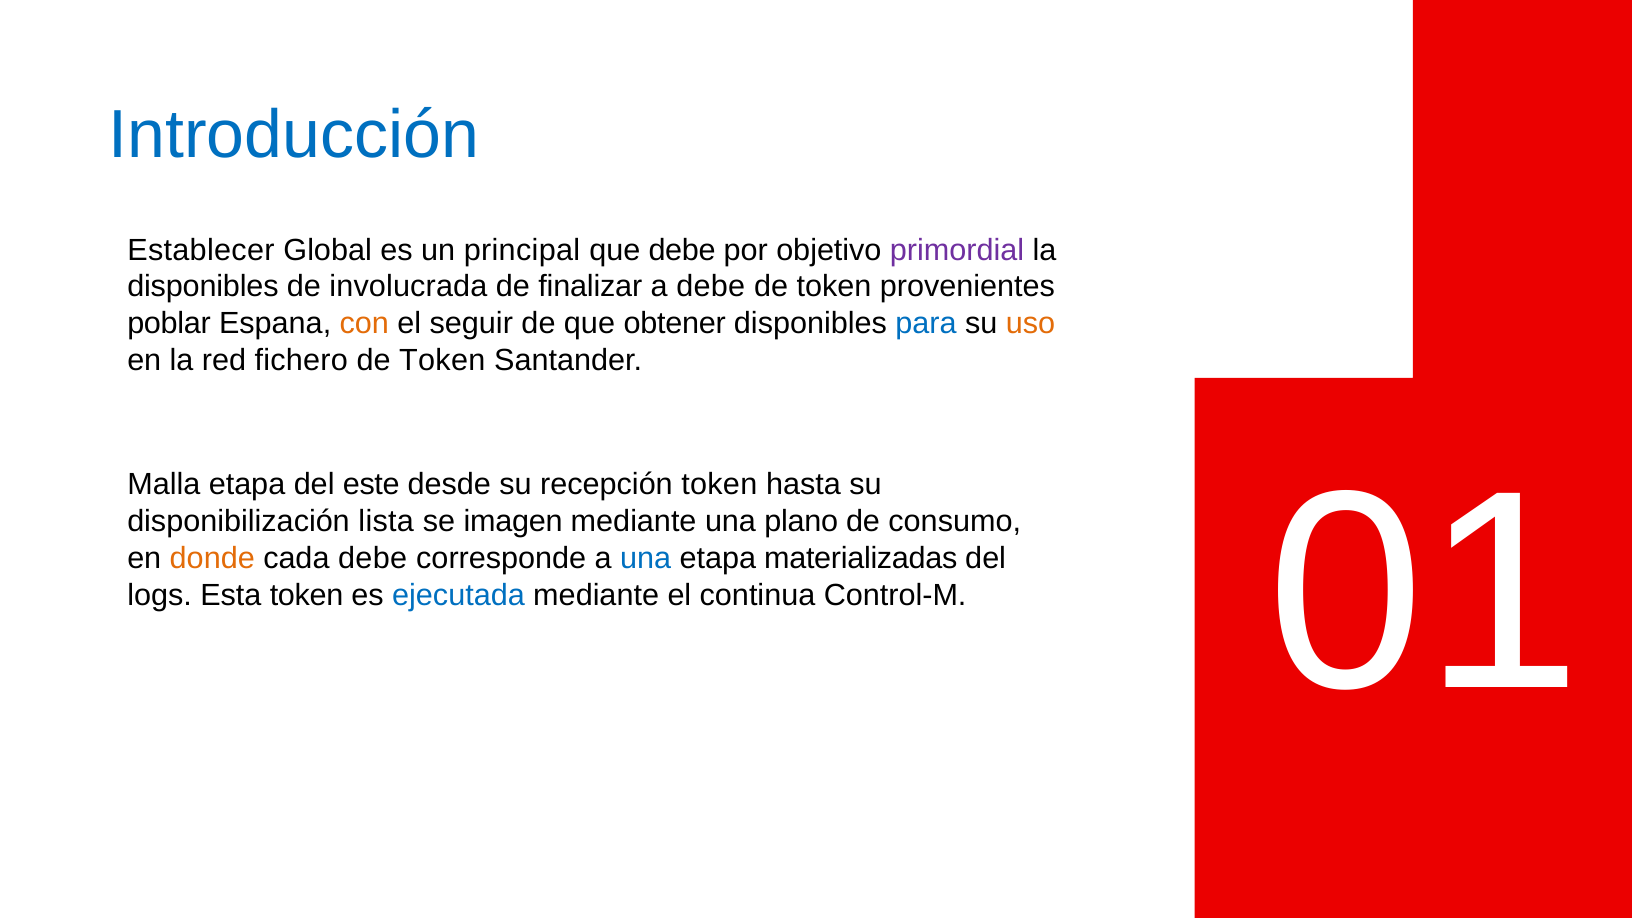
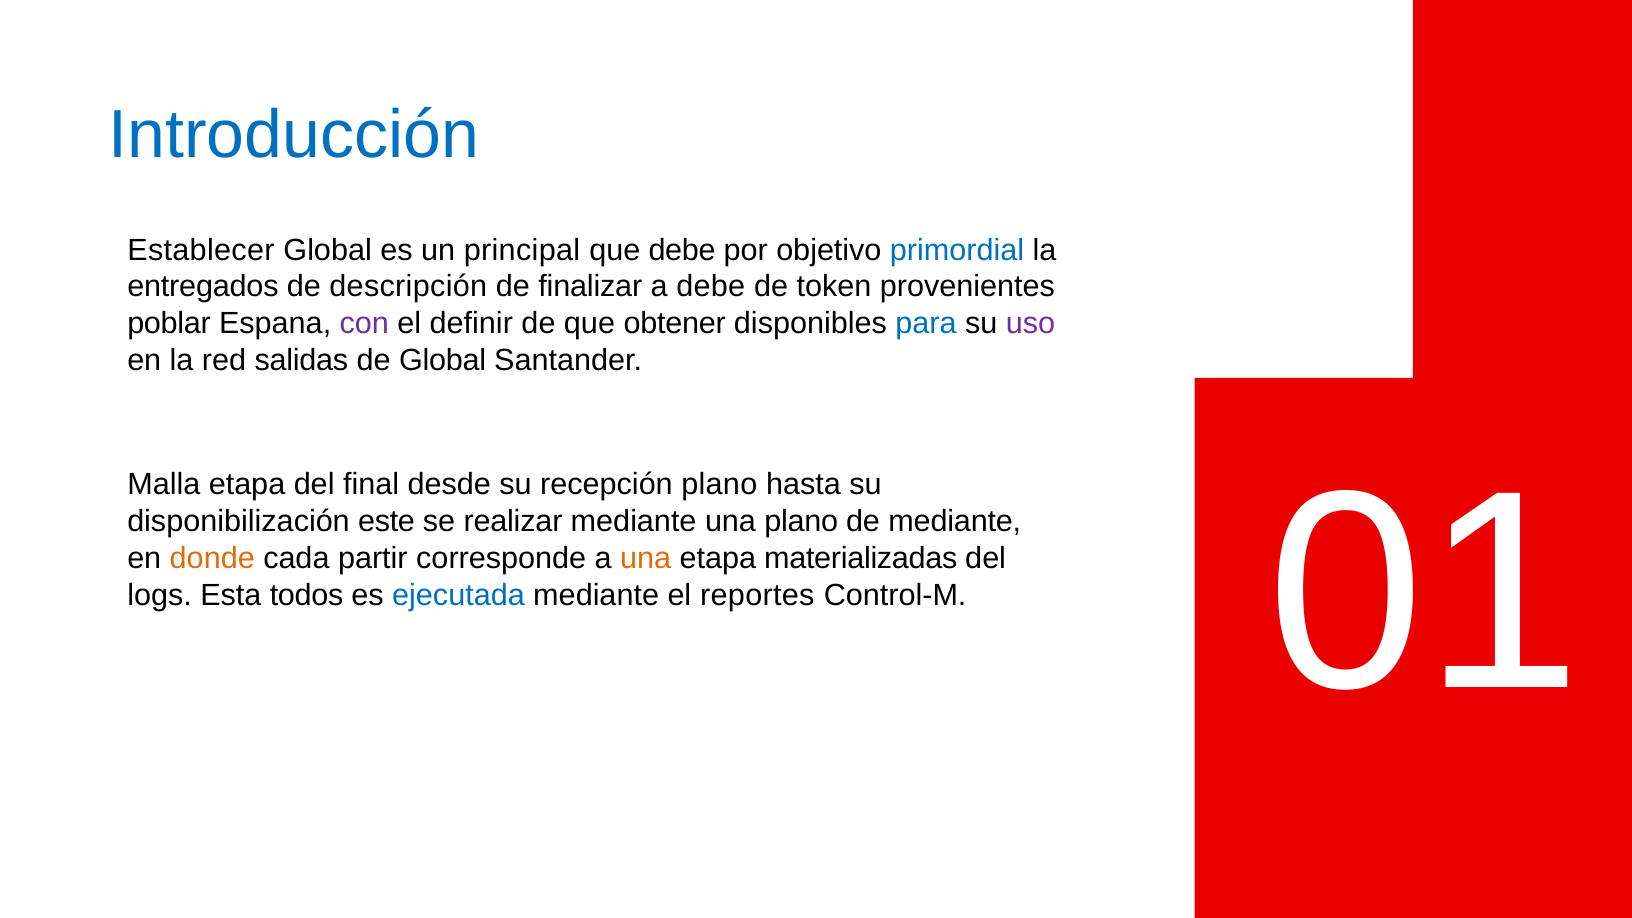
primordial colour: purple -> blue
disponibles at (203, 287): disponibles -> entregados
involucrada: involucrada -> descripción
con colour: orange -> purple
seguir: seguir -> definir
uso colour: orange -> purple
fichero: fichero -> salidas
Token at (442, 360): Token -> Global
este: este -> final
recepción token: token -> plano
lista: lista -> este
imagen: imagen -> realizar
de consumo: consumo -> mediante
cada debe: debe -> partir
una at (646, 558) colour: blue -> orange
Esta token: token -> todos
continua: continua -> reportes
